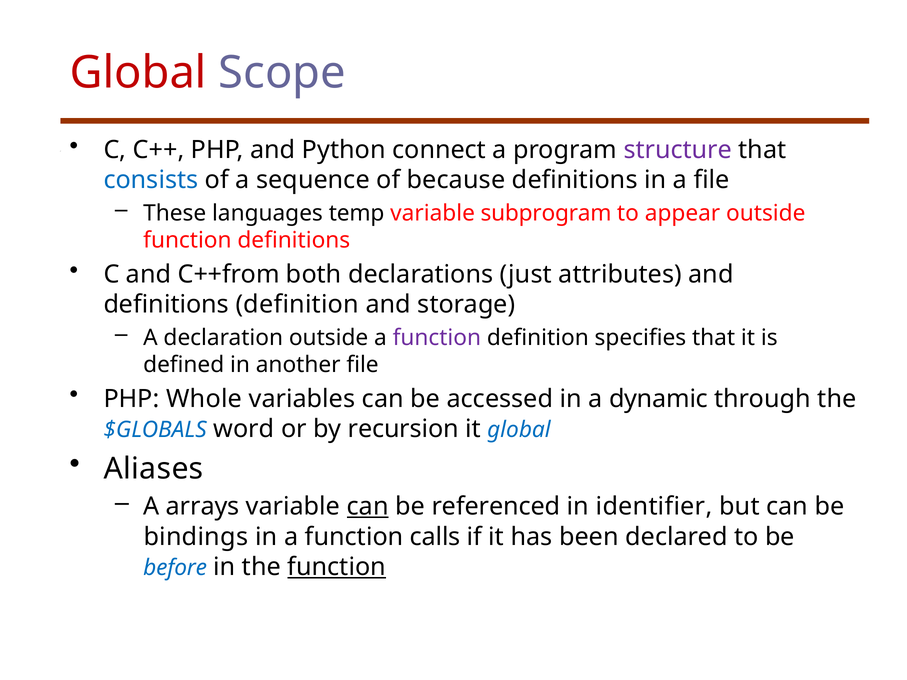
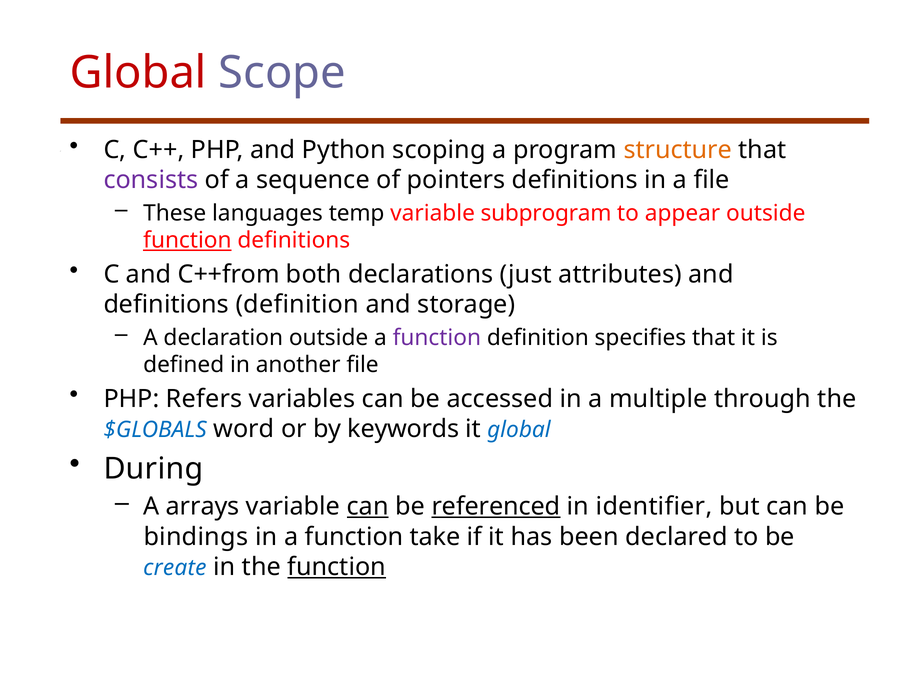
connect: connect -> scoping
structure colour: purple -> orange
consists colour: blue -> purple
because: because -> pointers
function at (187, 240) underline: none -> present
Whole: Whole -> Refers
dynamic: dynamic -> multiple
recursion: recursion -> keywords
Aliases: Aliases -> During
referenced underline: none -> present
calls: calls -> take
before: before -> create
